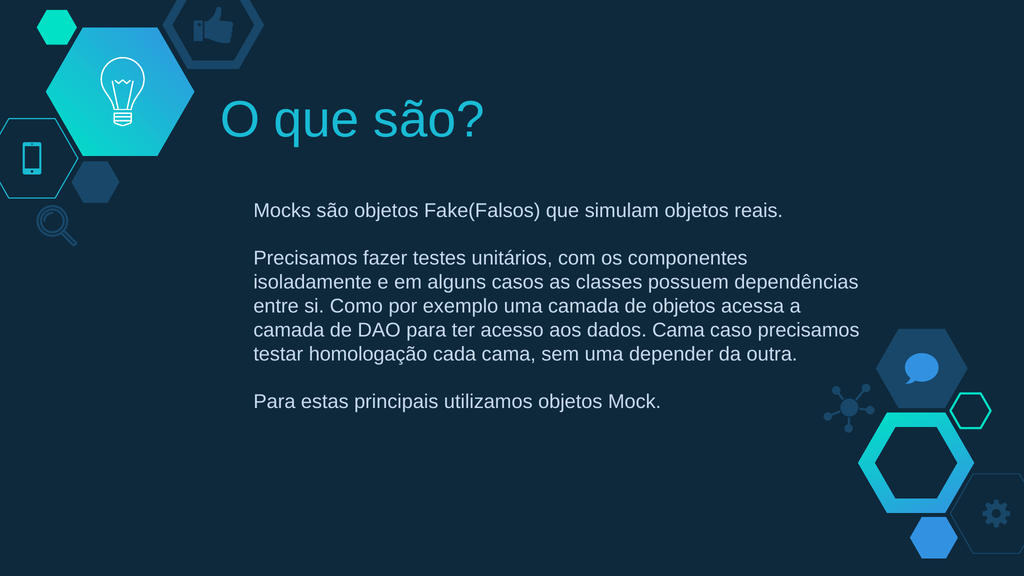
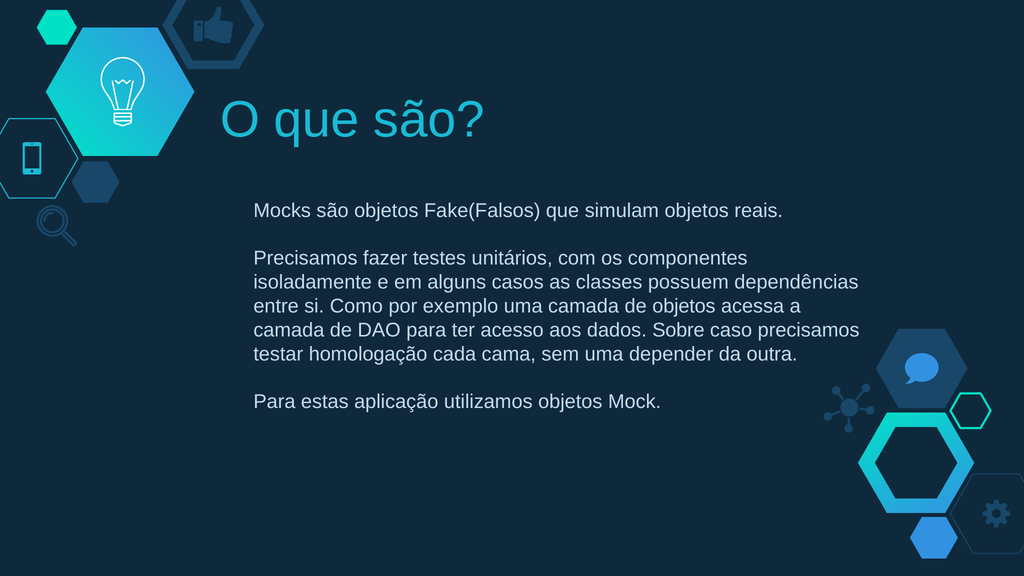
dados Cama: Cama -> Sobre
principais: principais -> aplicação
